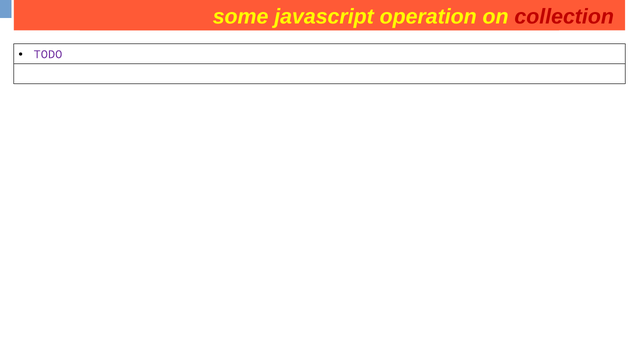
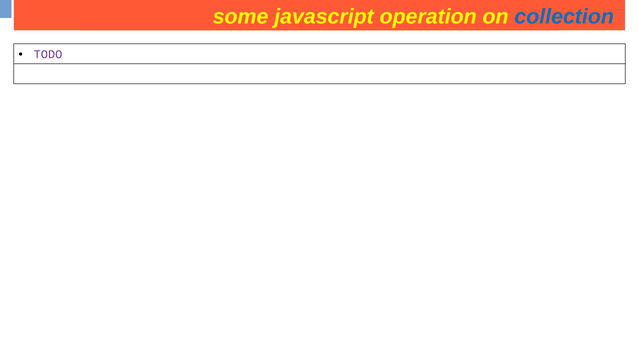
collection at (564, 17) colour: red -> blue
